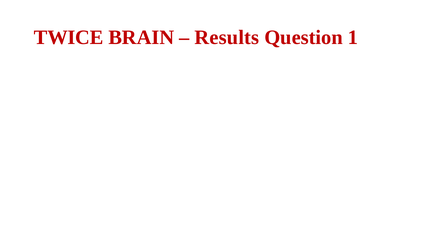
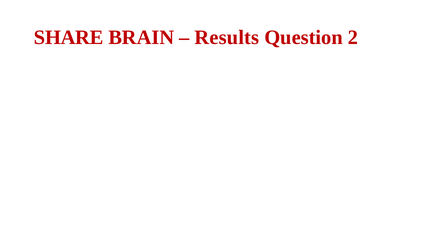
TWICE: TWICE -> SHARE
1: 1 -> 2
